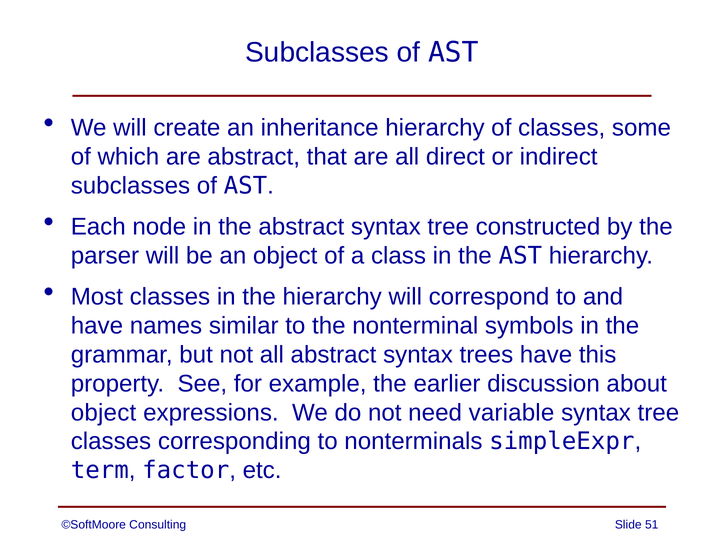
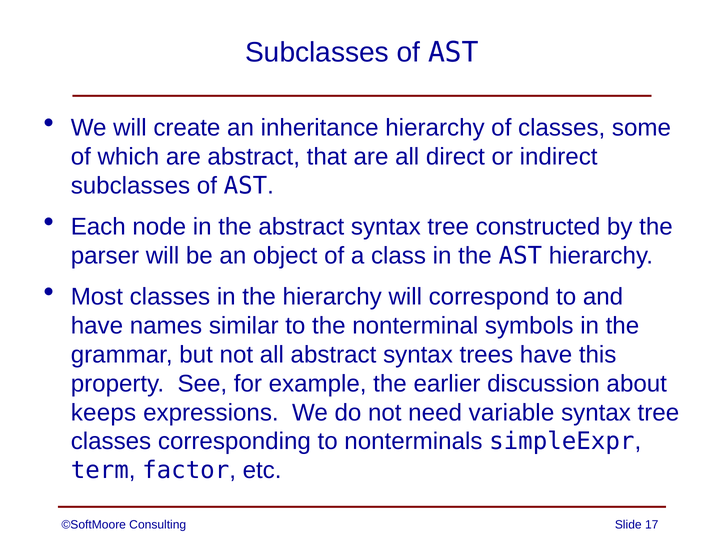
object at (104, 413): object -> keeps
51: 51 -> 17
